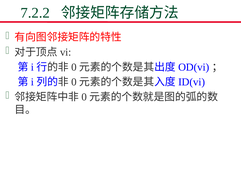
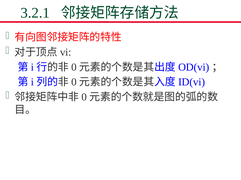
7.2.2: 7.2.2 -> 3.2.1
